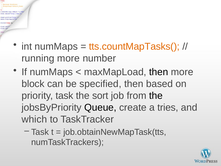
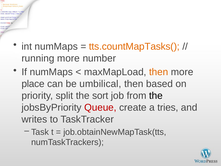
then at (159, 72) colour: black -> orange
block: block -> place
specified: specified -> umbilical
priority task: task -> split
Queue colour: black -> red
which: which -> writes
